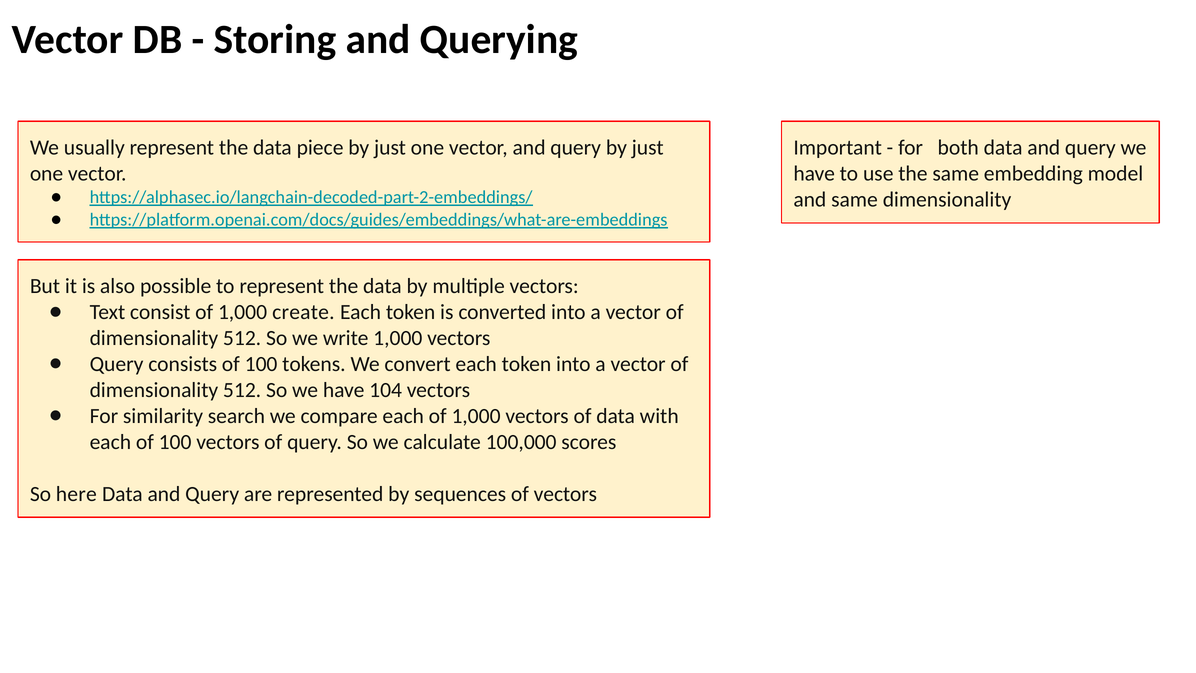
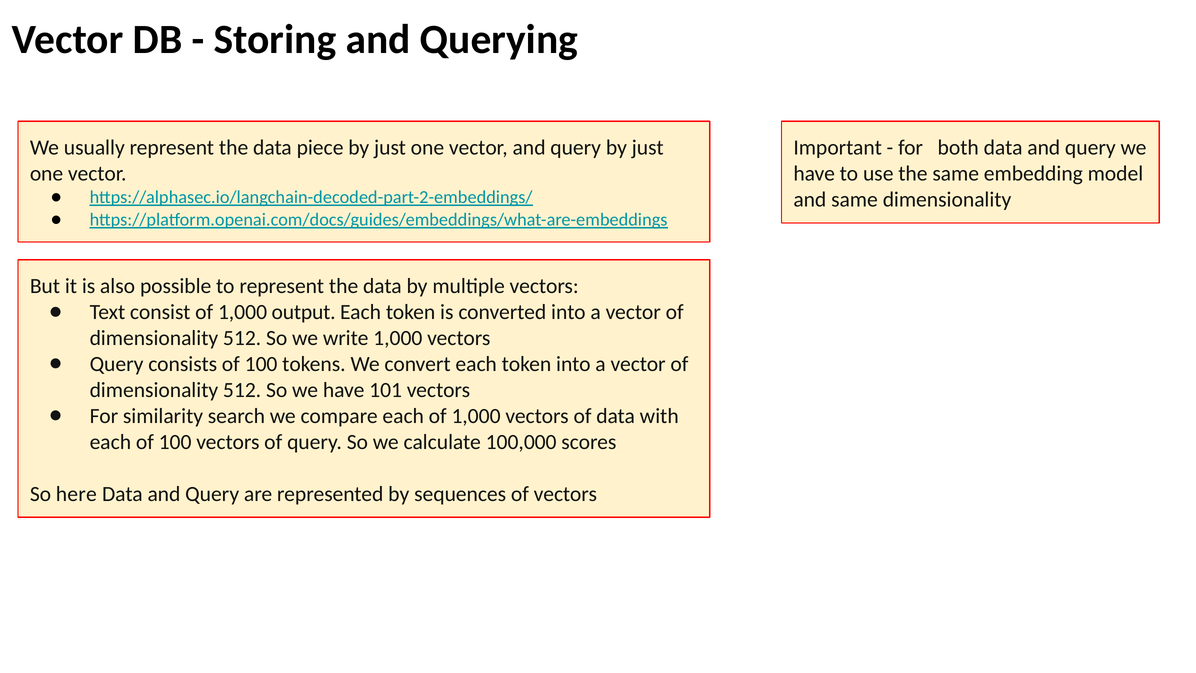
create: create -> output
104: 104 -> 101
